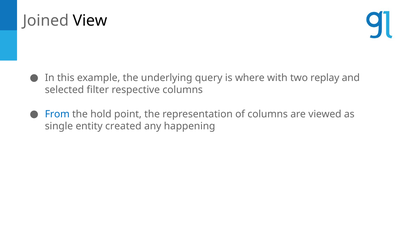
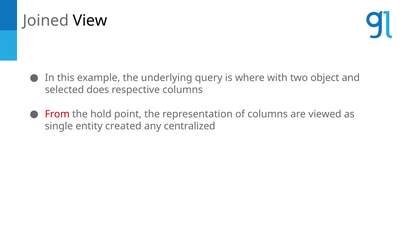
replay: replay -> object
filter: filter -> does
From colour: blue -> red
happening: happening -> centralized
